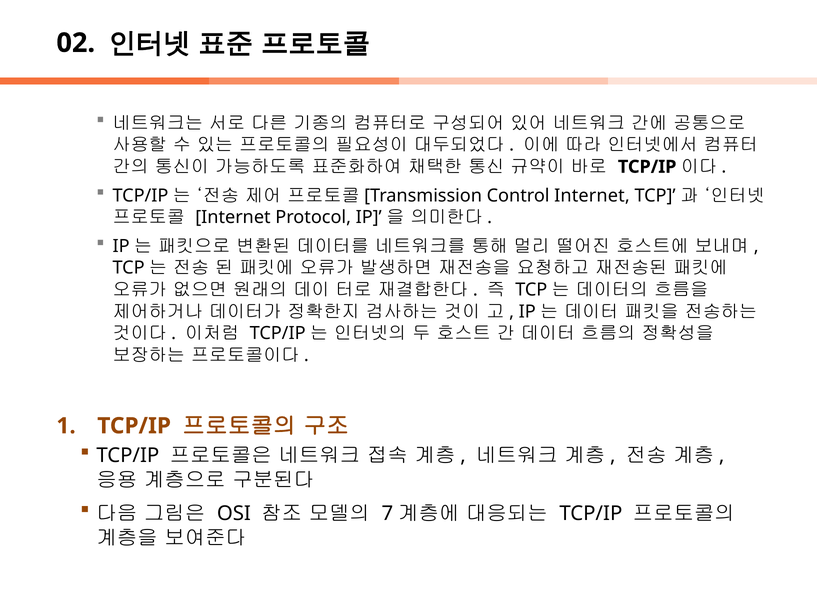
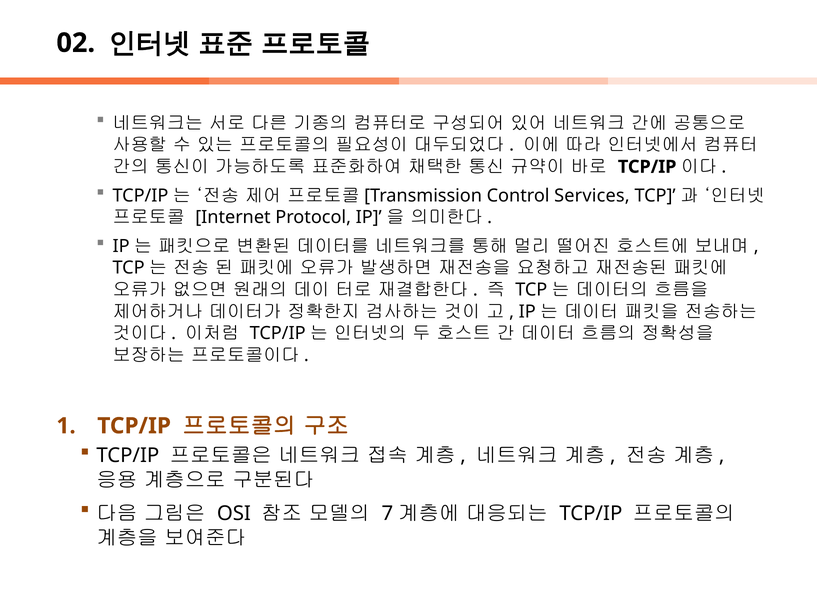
Control Internet: Internet -> Services
